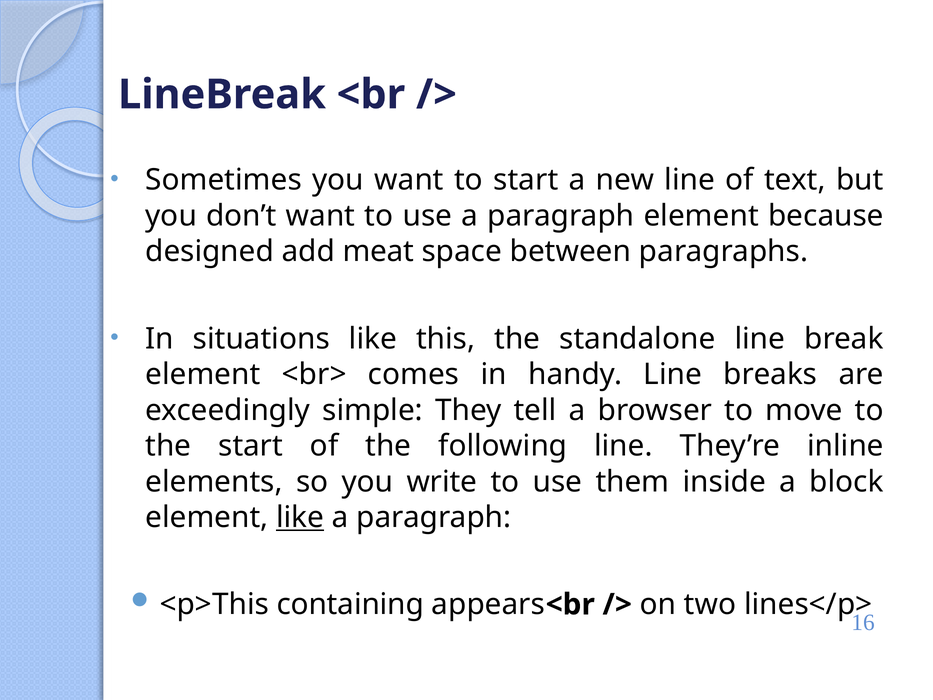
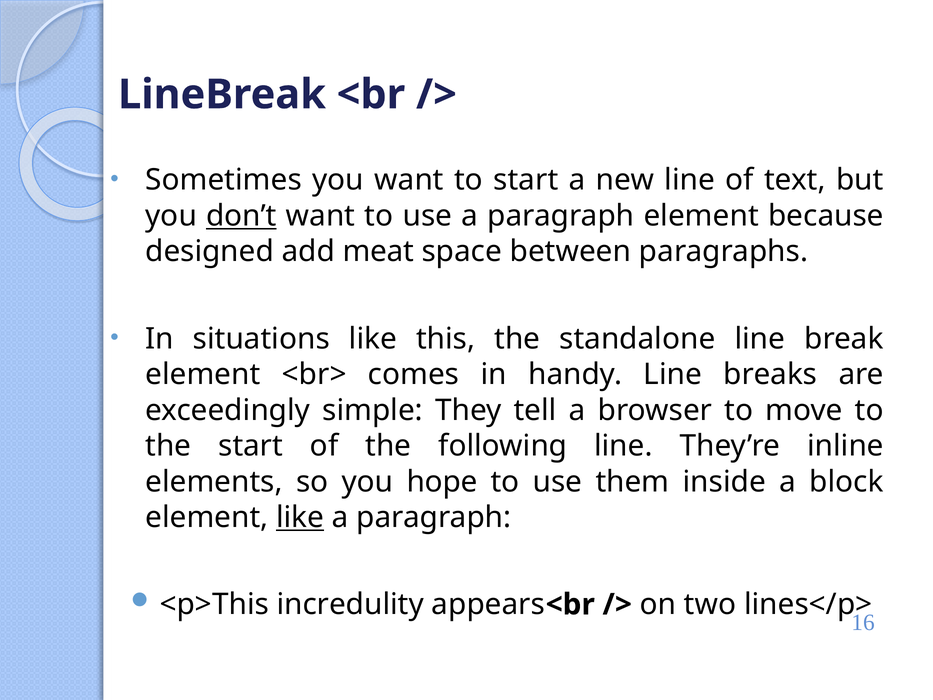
don’t underline: none -> present
write: write -> hope
containing: containing -> incredulity
